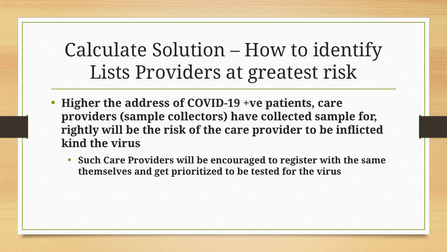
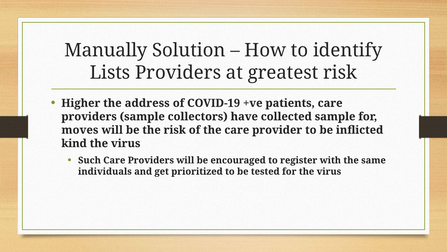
Calculate: Calculate -> Manually
rightly: rightly -> moves
themselves: themselves -> individuals
